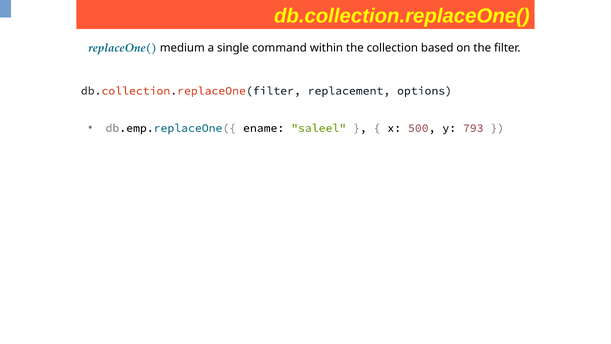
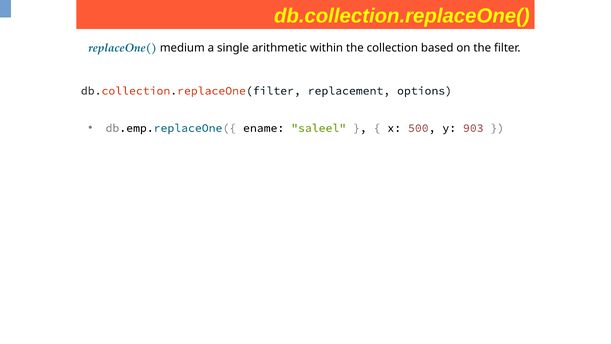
command: command -> arithmetic
793: 793 -> 903
